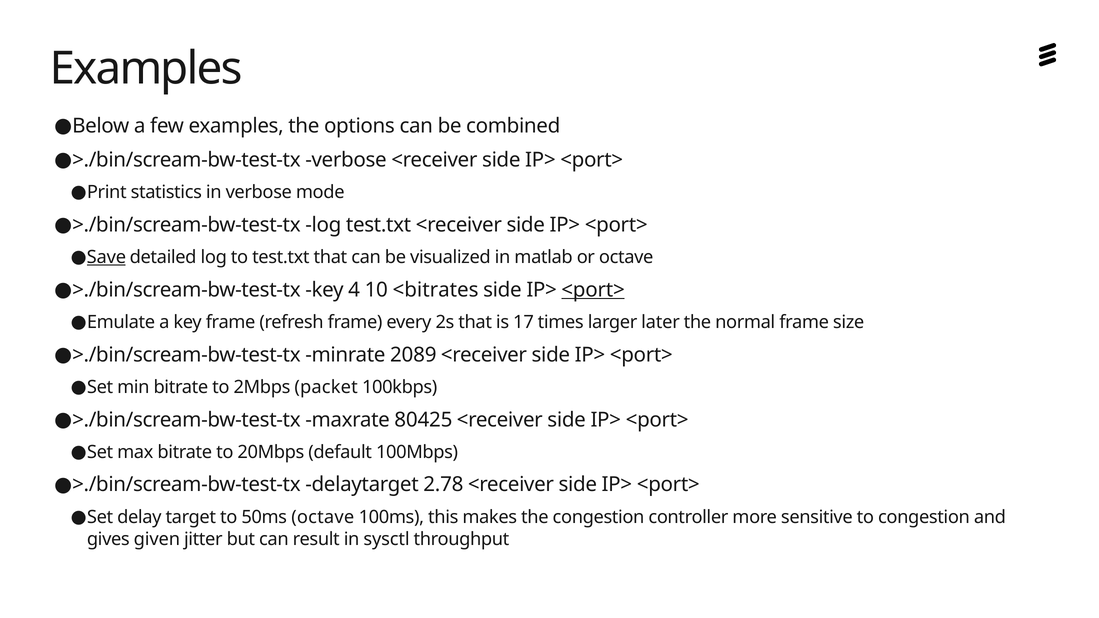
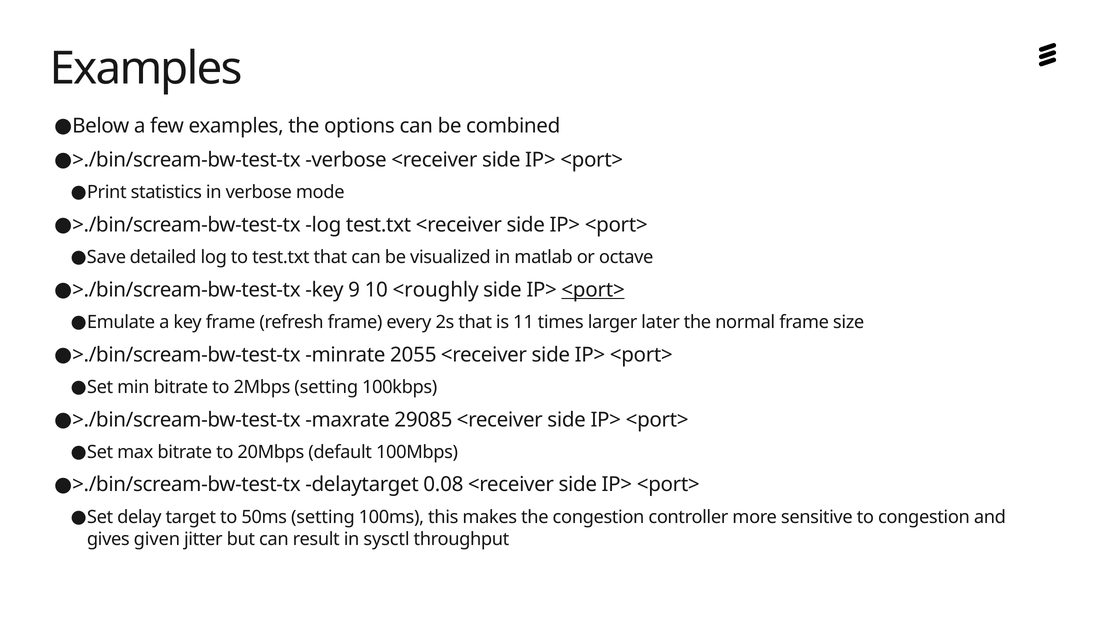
Save underline: present -> none
4: 4 -> 9
<bitrates: <bitrates -> <roughly
17: 17 -> 11
2089: 2089 -> 2055
2Mbps packet: packet -> setting
80425: 80425 -> 29085
2.78: 2.78 -> 0.08
50ms octave: octave -> setting
